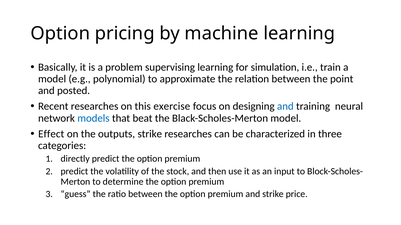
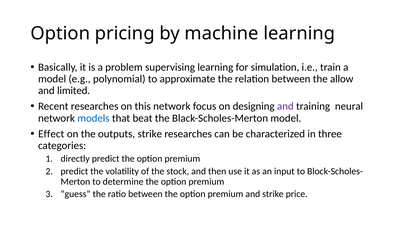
point: point -> allow
posted: posted -> limited
this exercise: exercise -> network
and at (285, 107) colour: blue -> purple
